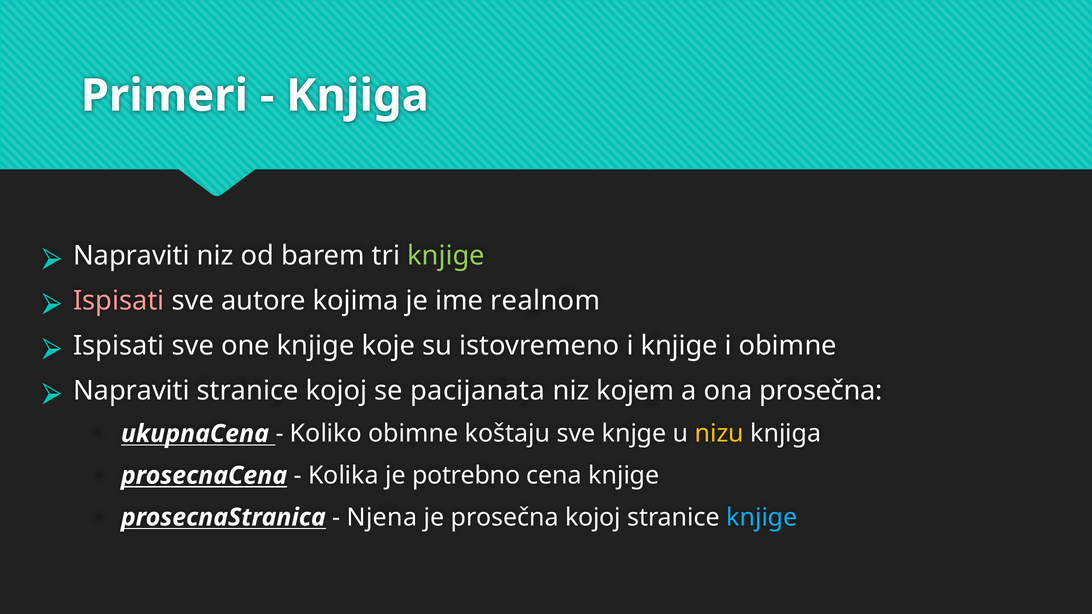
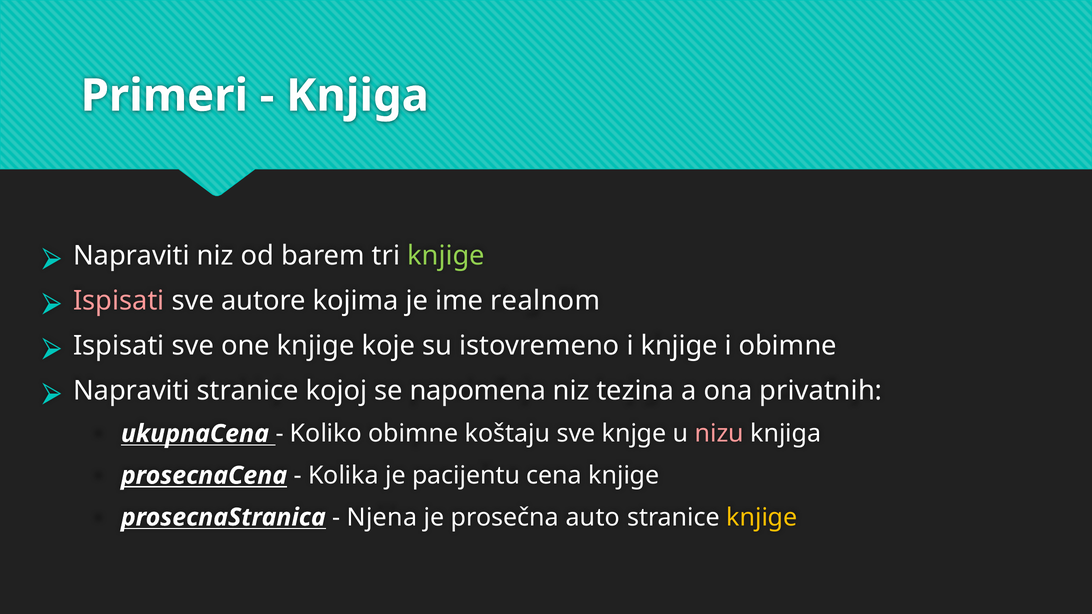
pacijanata: pacijanata -> napomena
kojem: kojem -> tezina
ona prosečna: prosečna -> privatnih
nizu colour: yellow -> pink
potrebno: potrebno -> pacijentu
prosečna kojoj: kojoj -> auto
knjige at (762, 518) colour: light blue -> yellow
